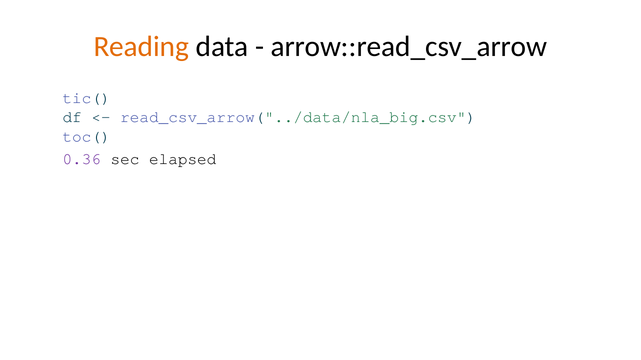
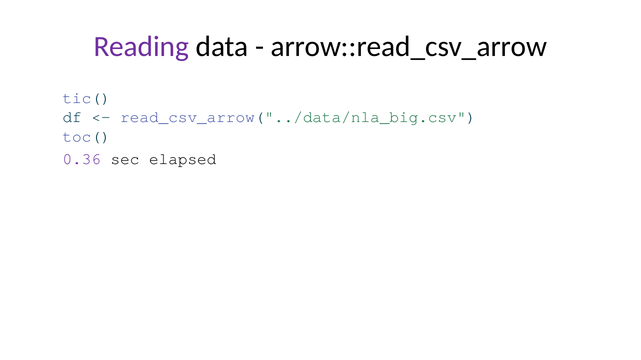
Reading colour: orange -> purple
